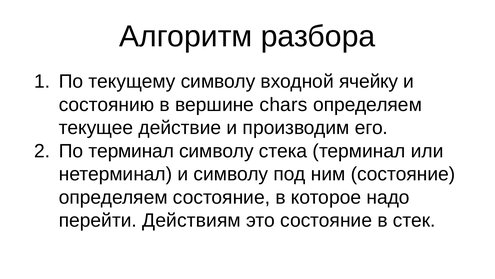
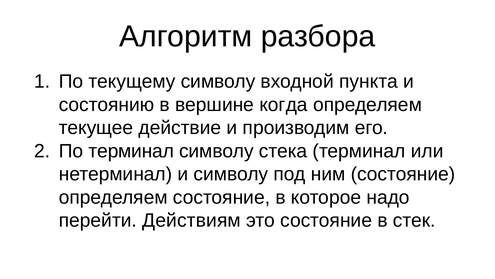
ячейку: ячейку -> пункта
chars: chars -> когда
